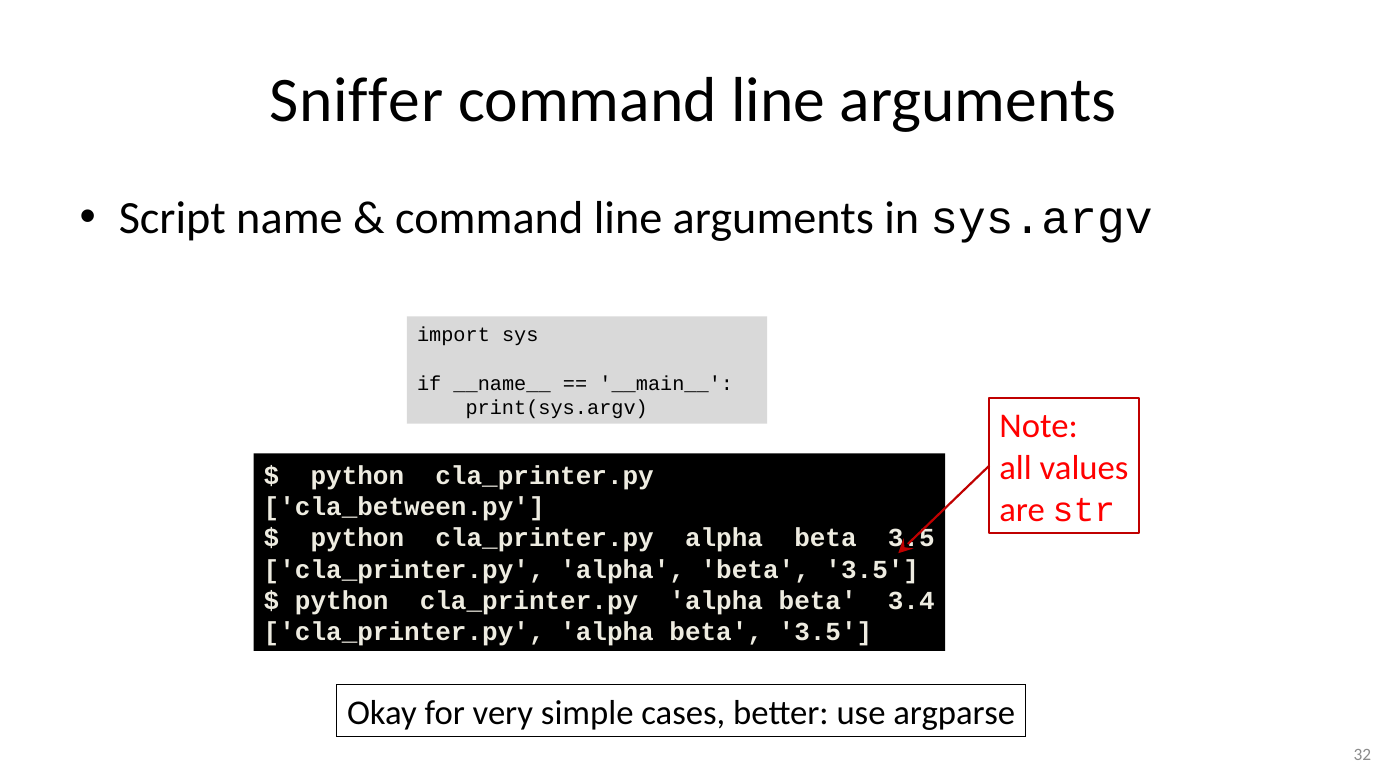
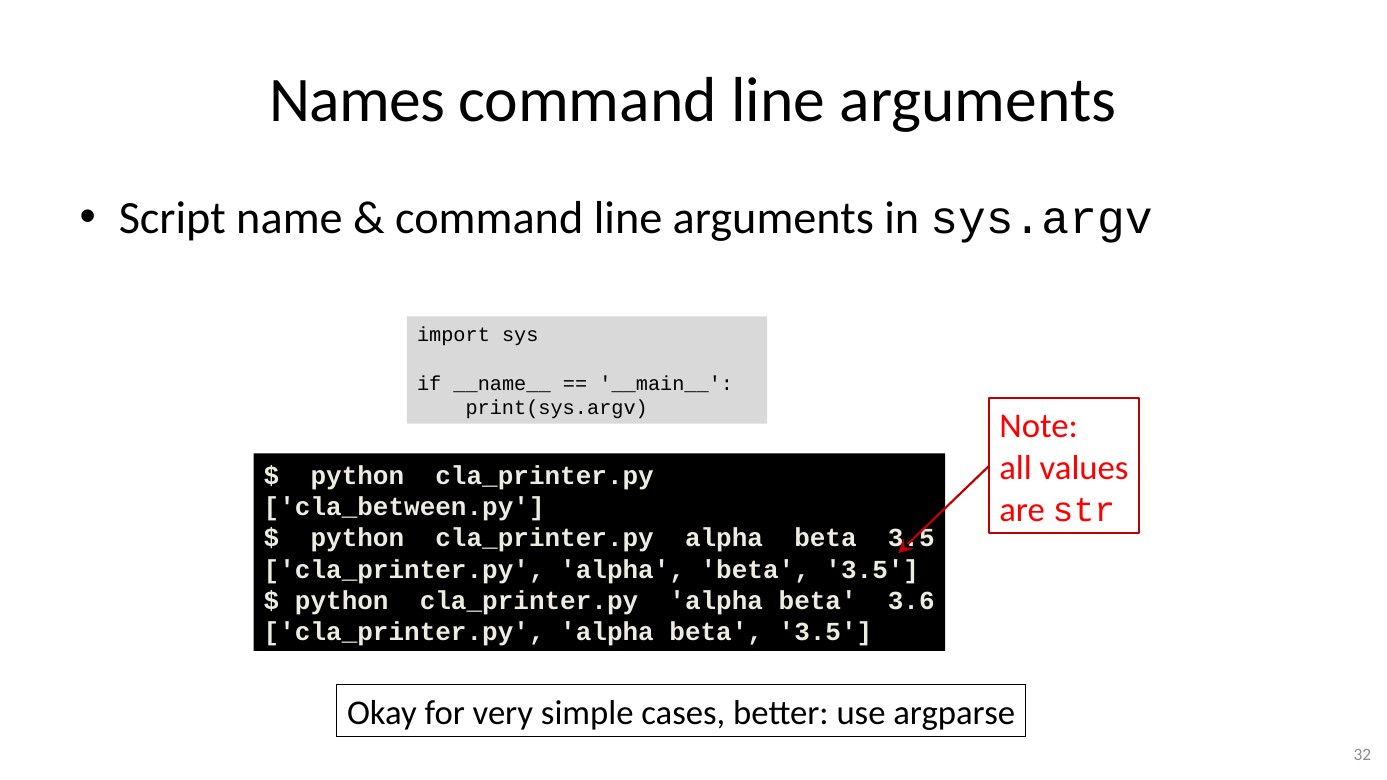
Sniffer: Sniffer -> Names
3.4: 3.4 -> 3.6
